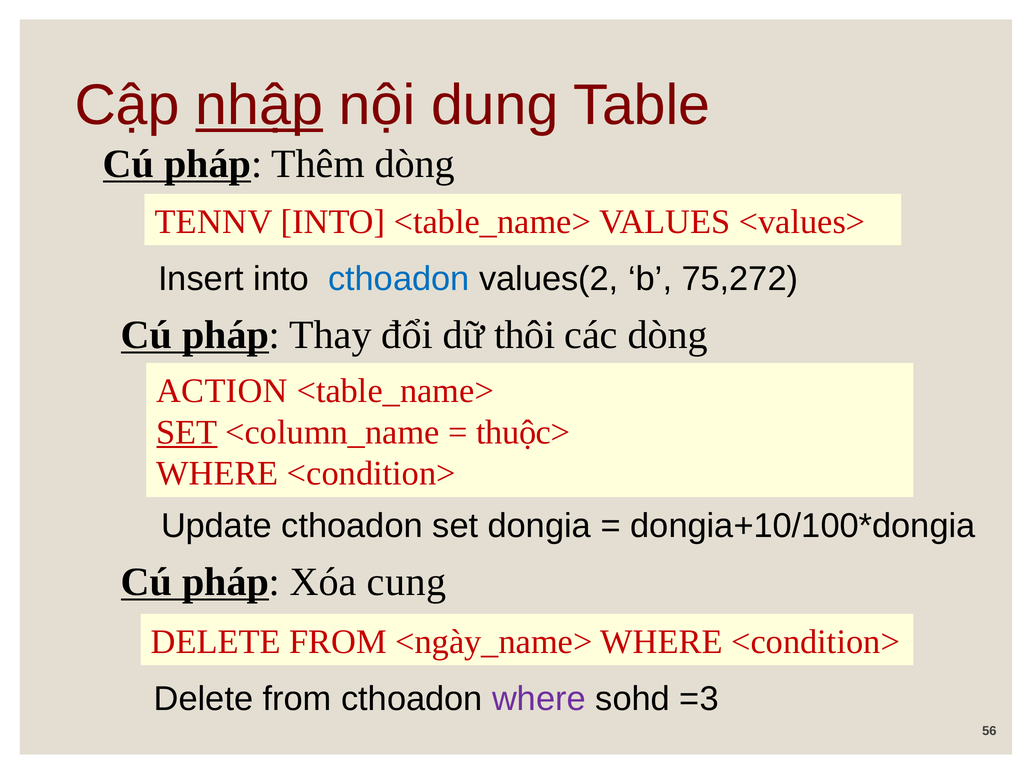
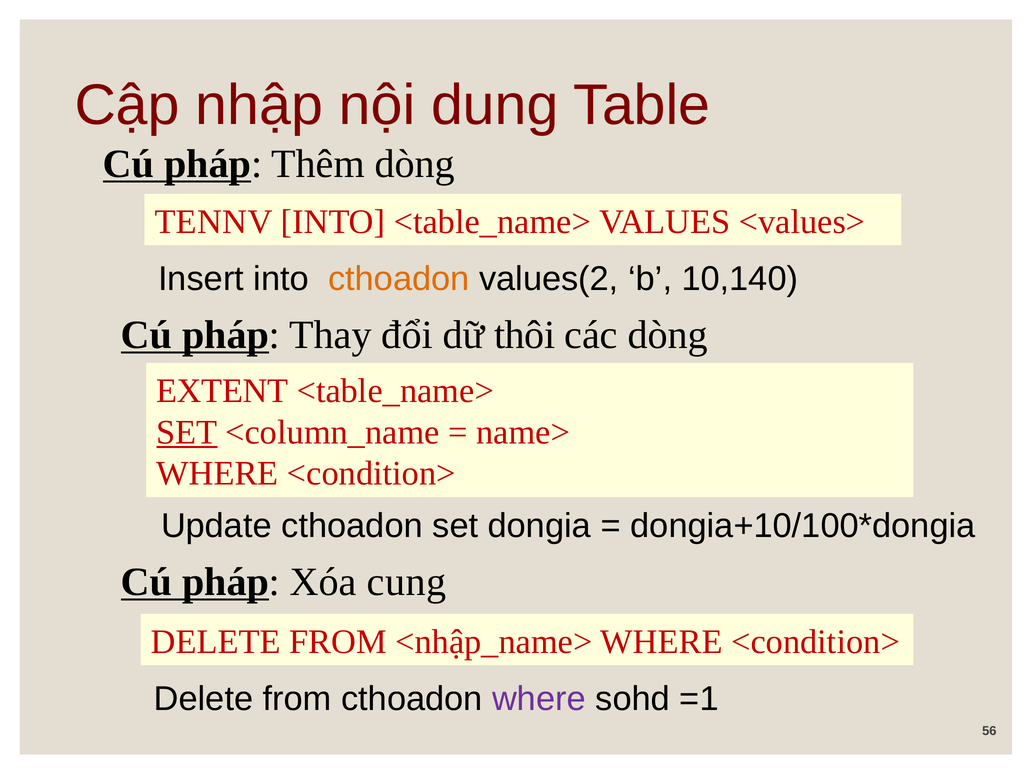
nhập underline: present -> none
cthoadon at (399, 279) colour: blue -> orange
75,272: 75,272 -> 10,140
ACTION: ACTION -> EXTENT
thuộc>: thuộc> -> name>
<ngày_name>: <ngày_name> -> <nhập_name>
=3: =3 -> =1
